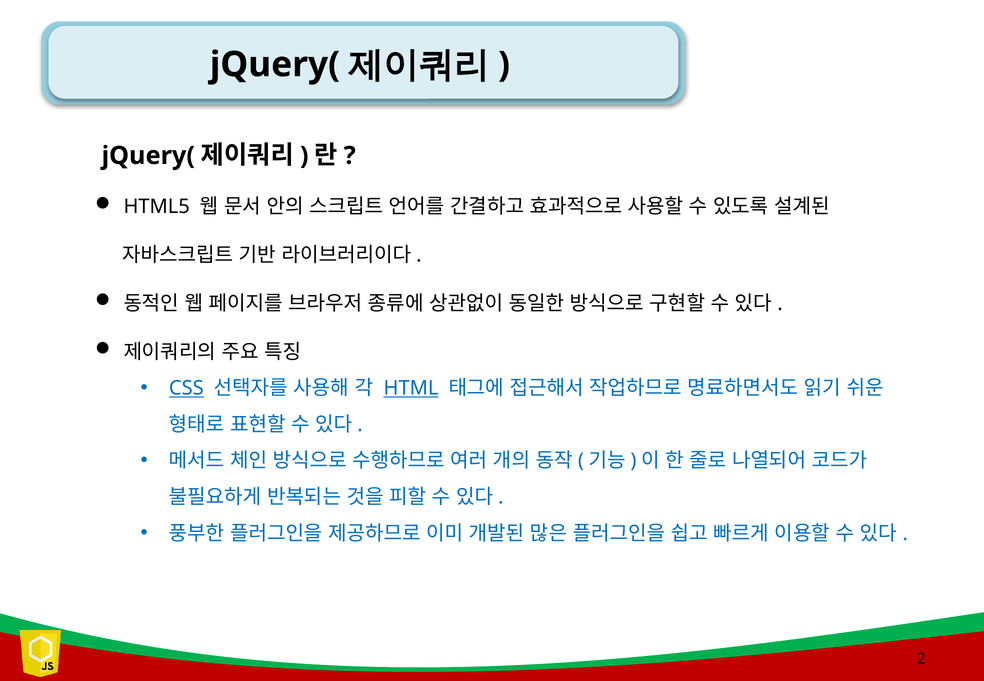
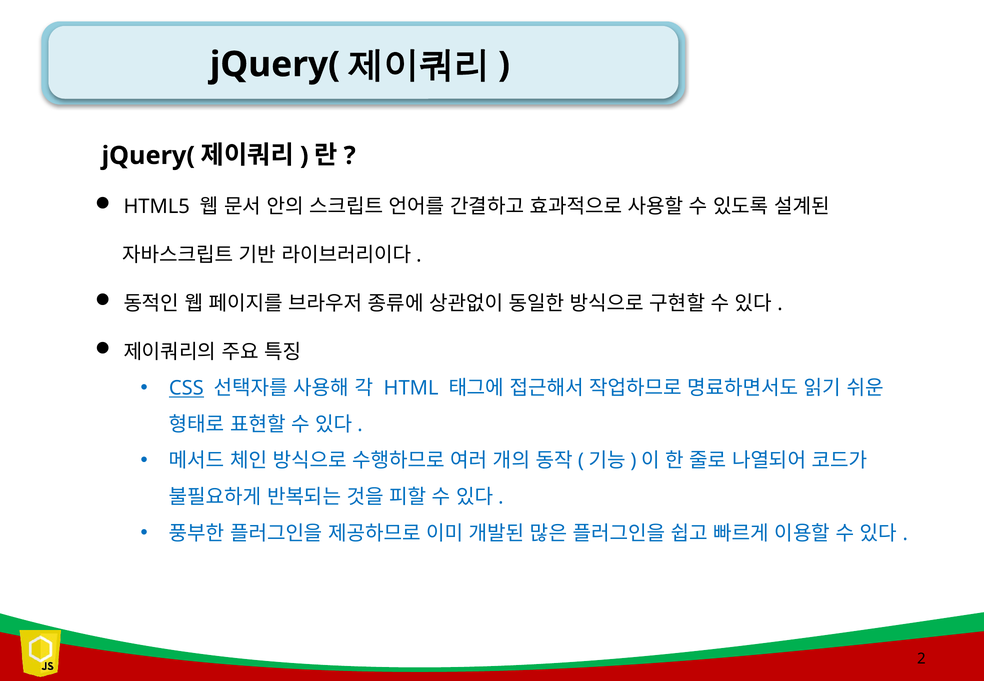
HTML underline: present -> none
